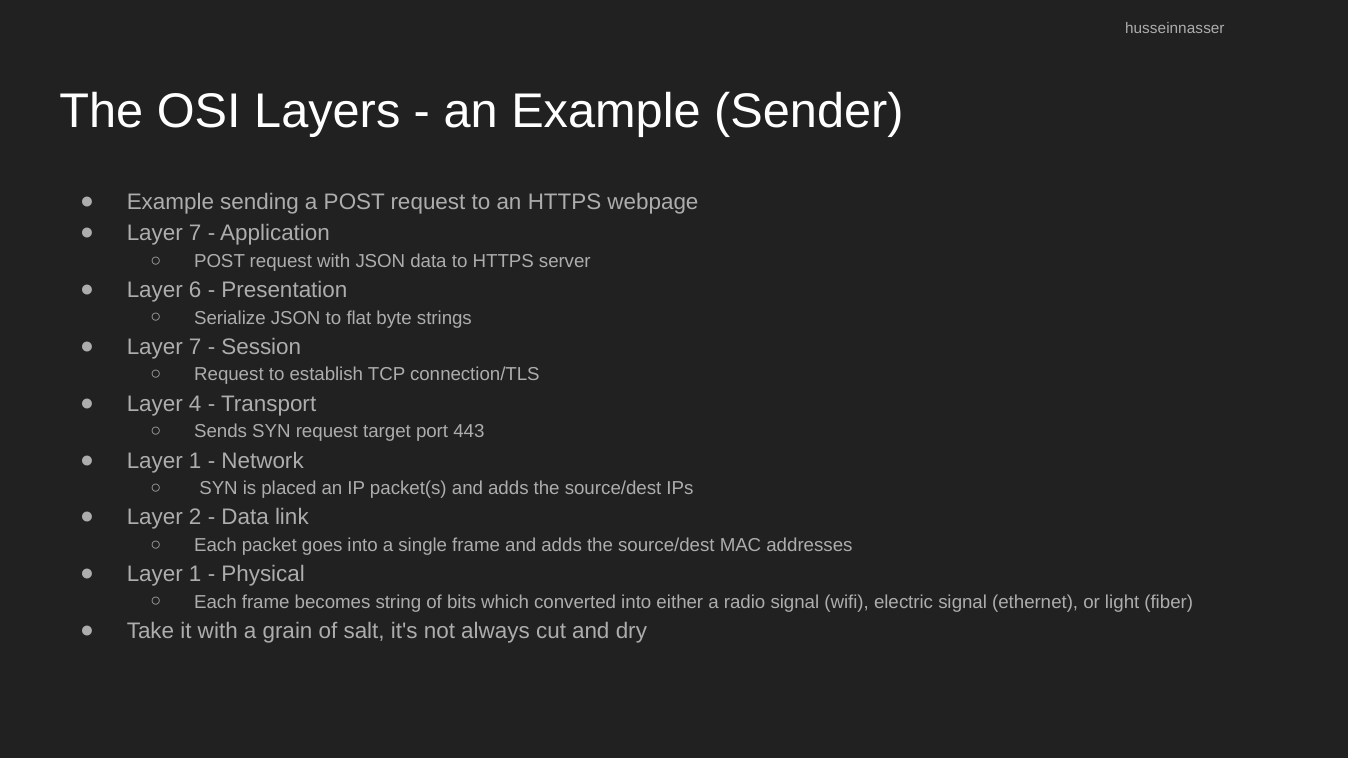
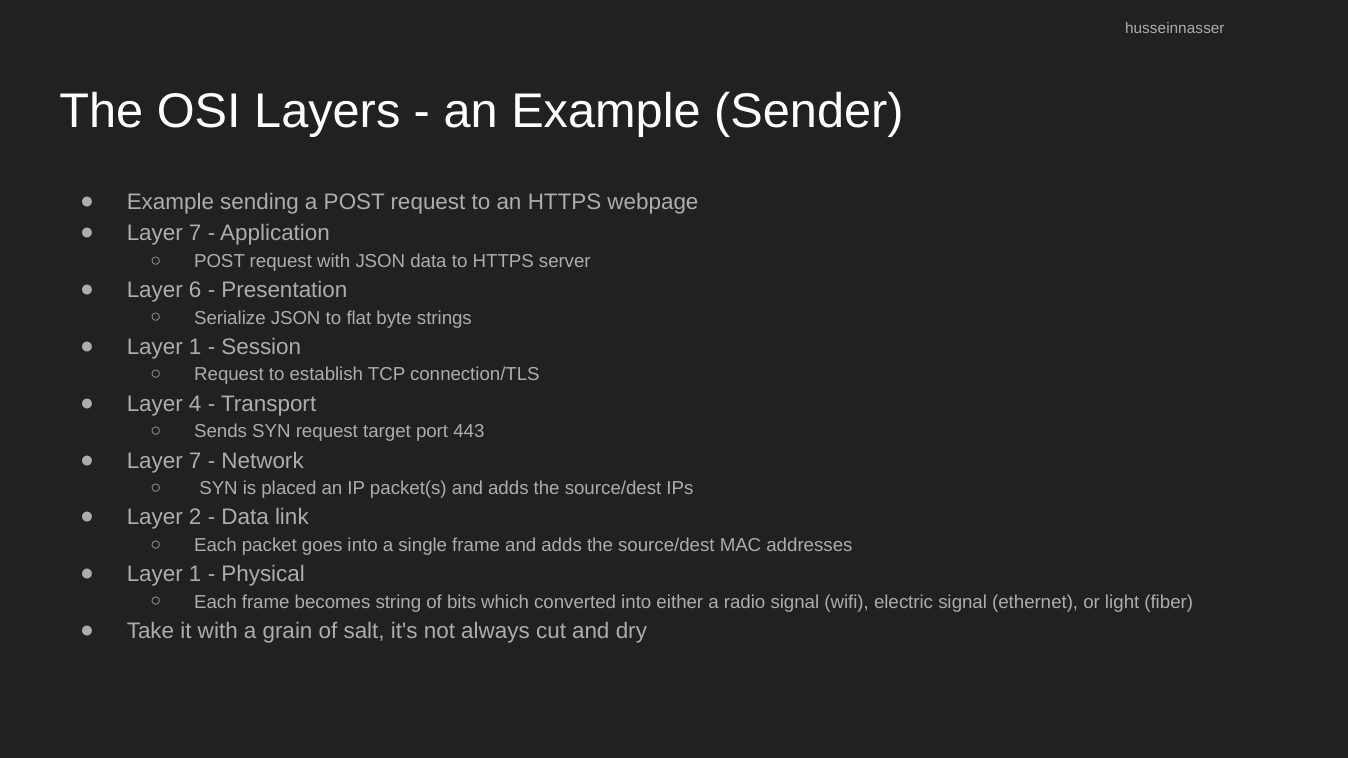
7 at (195, 347): 7 -> 1
1 at (195, 461): 1 -> 7
